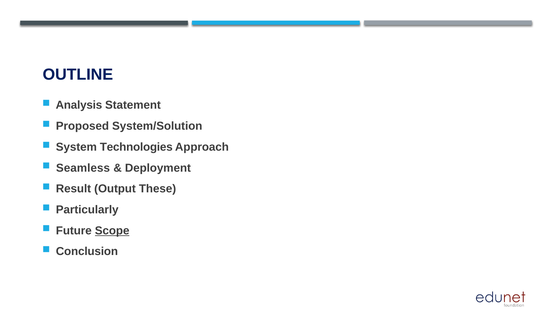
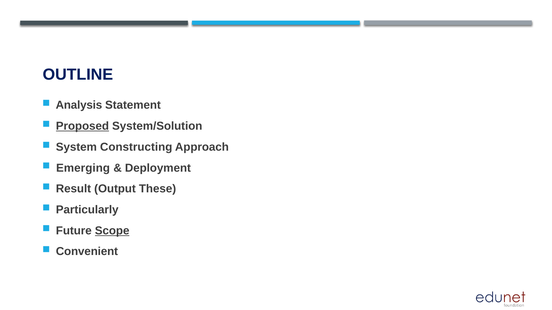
Proposed underline: none -> present
Technologies: Technologies -> Constructing
Seamless: Seamless -> Emerging
Conclusion: Conclusion -> Convenient
